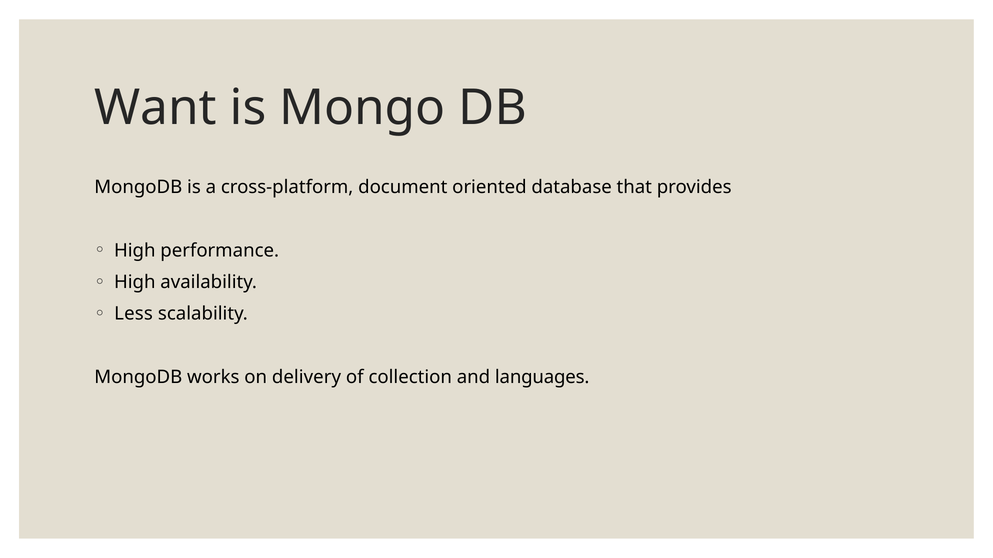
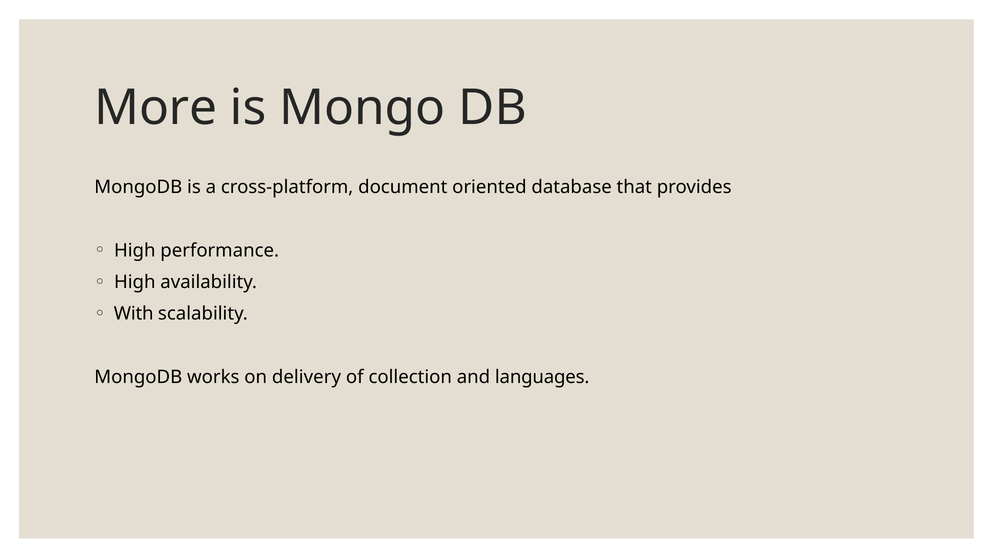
Want: Want -> More
Less: Less -> With
